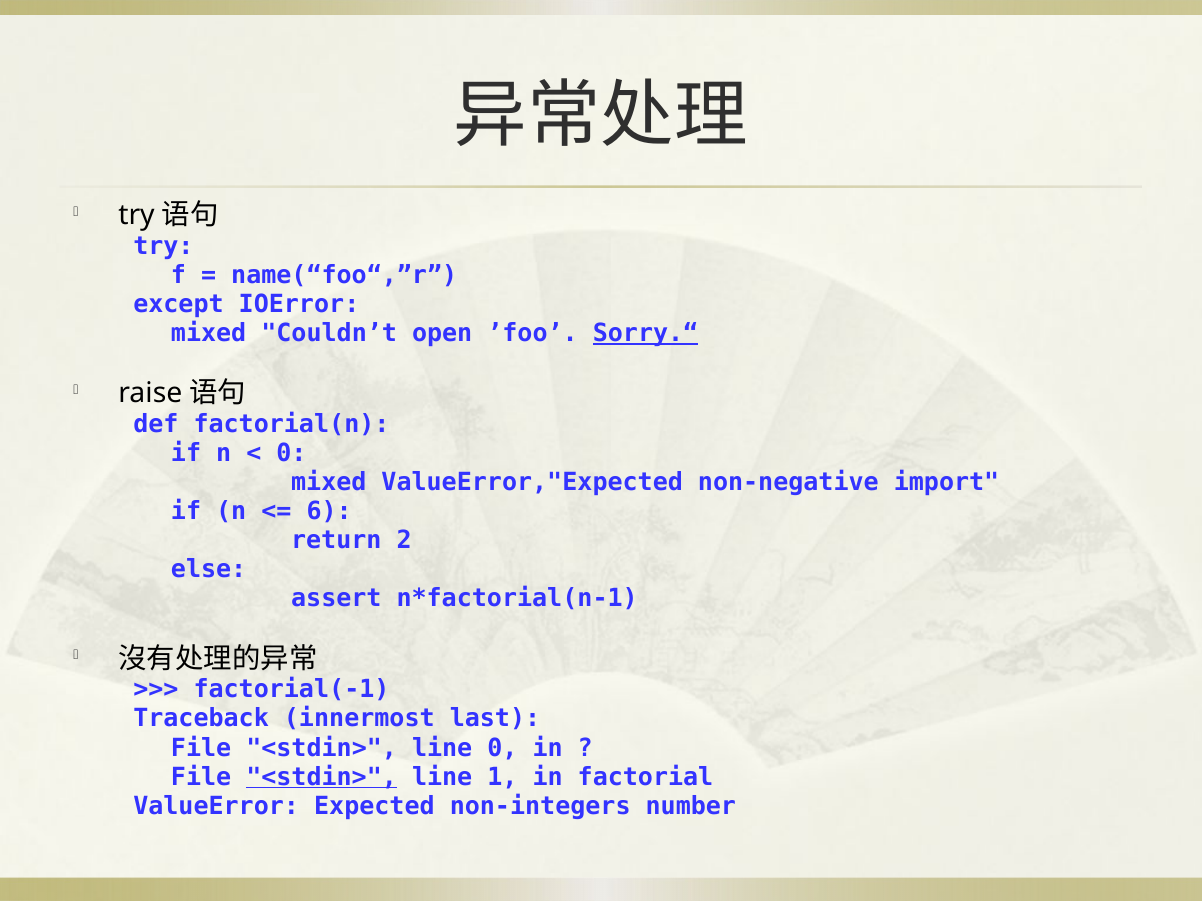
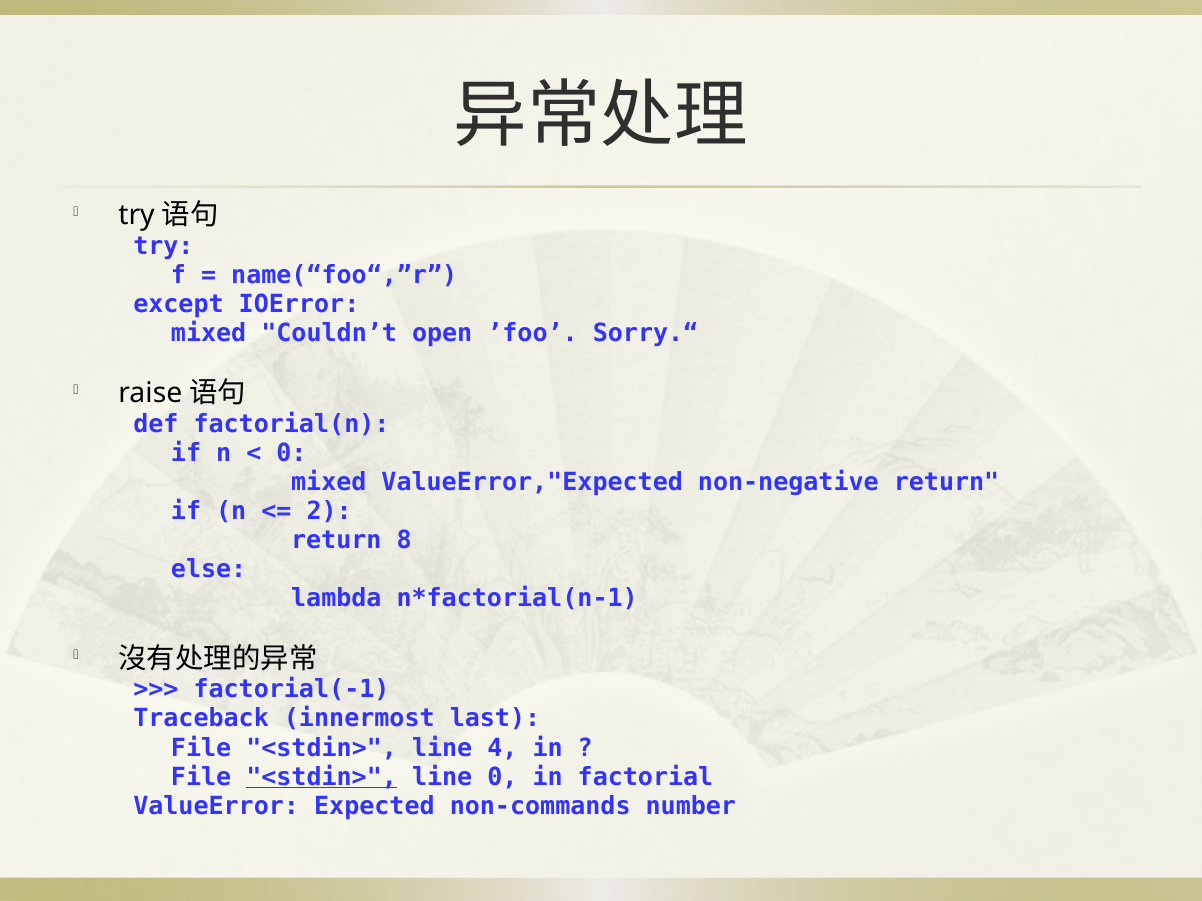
Sorry.“ underline: present -> none
non-negative import: import -> return
6: 6 -> 2
2: 2 -> 8
assert: assert -> lambda
line 0: 0 -> 4
line 1: 1 -> 0
non-integers: non-integers -> non-commands
